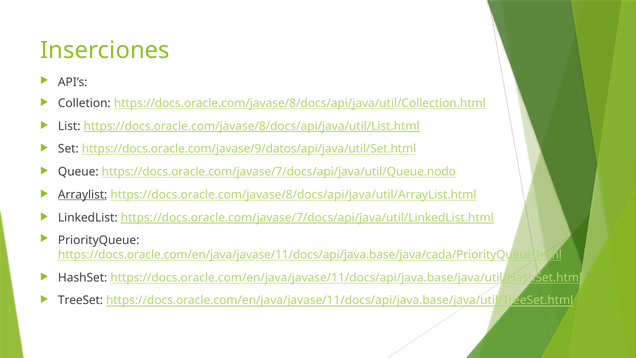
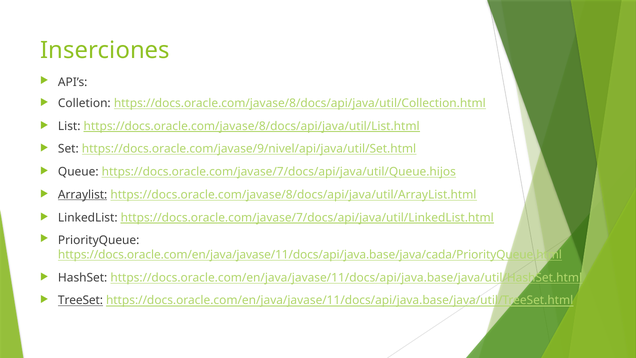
https://docs.oracle.com/javase/9/datos/api/java/util/Set.html: https://docs.oracle.com/javase/9/datos/api/java/util/Set.html -> https://docs.oracle.com/javase/9/nivel/api/java/util/Set.html
https://docs.oracle.com/javase/7/docs/api/java/util/Queue.nodo: https://docs.oracle.com/javase/7/docs/api/java/util/Queue.nodo -> https://docs.oracle.com/javase/7/docs/api/java/util/Queue.hijos
TreeSet underline: none -> present
